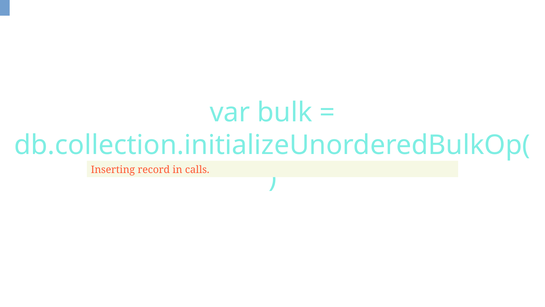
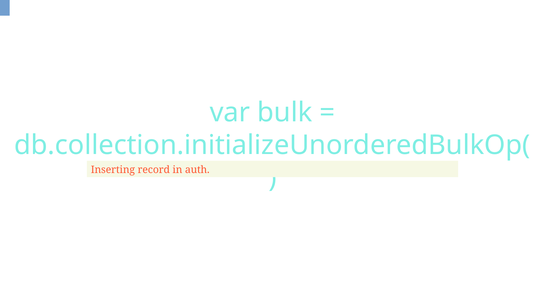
calls: calls -> auth
